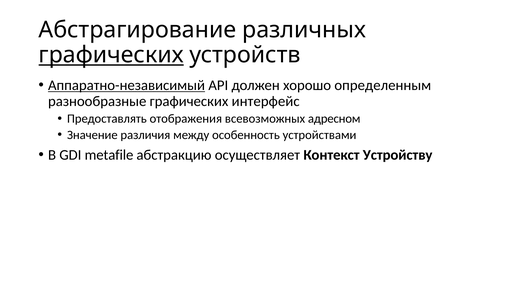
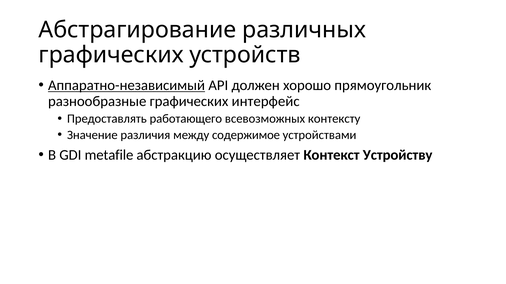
графических at (111, 55) underline: present -> none
определенным: определенным -> прямоугольник
отображения: отображения -> работающего
адресном: адресном -> контексту
особенность: особенность -> содержимое
